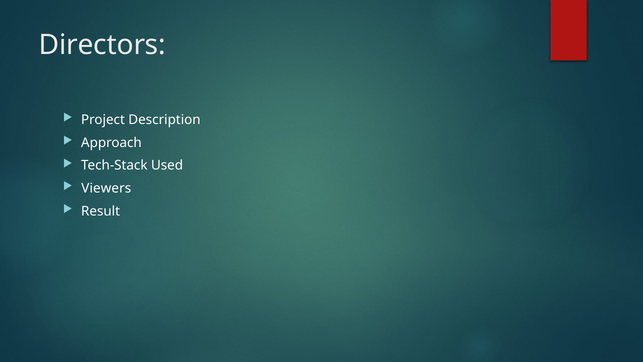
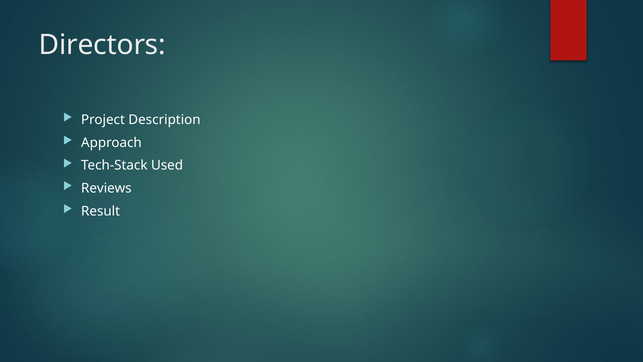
Viewers: Viewers -> Reviews
